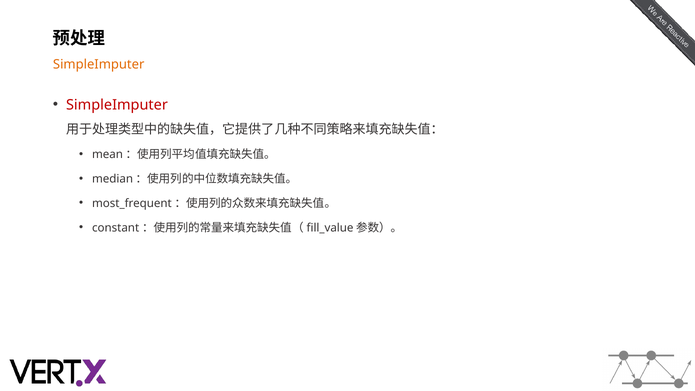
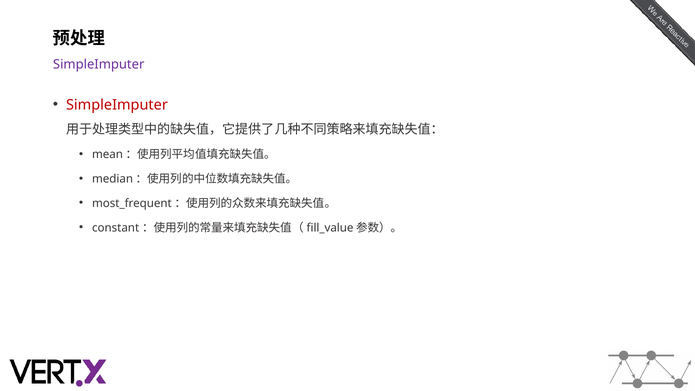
SimpleImputer at (99, 64) colour: orange -> purple
